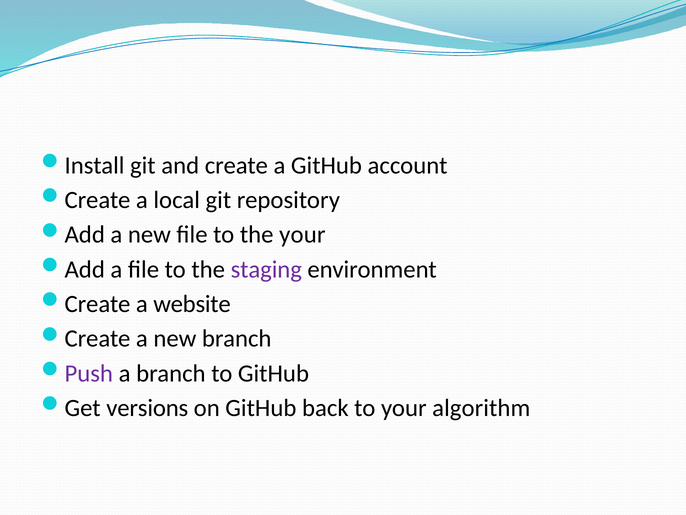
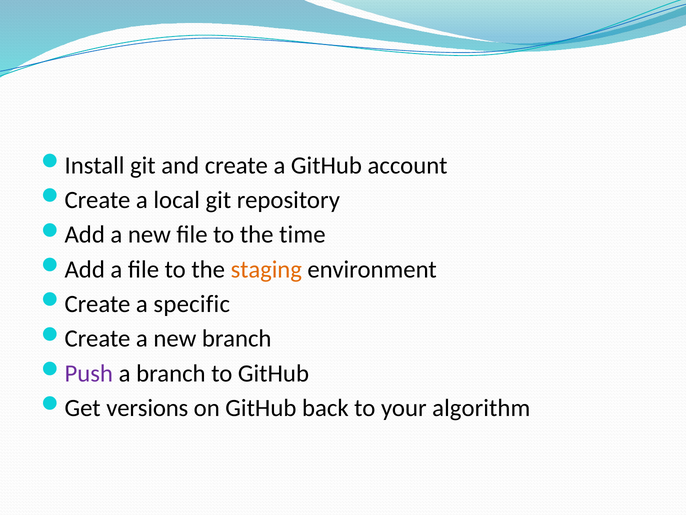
the your: your -> time
staging colour: purple -> orange
website: website -> specific
